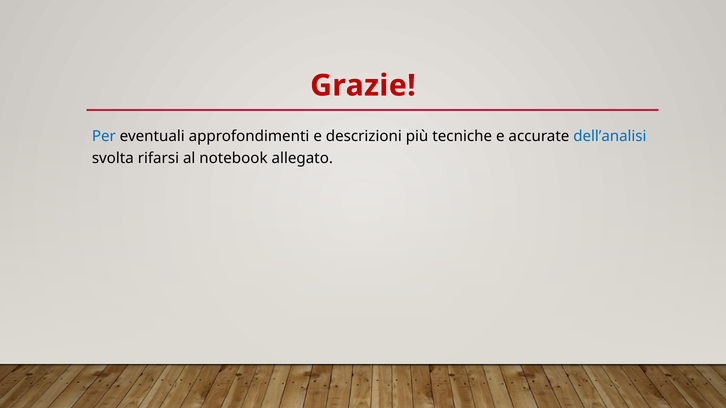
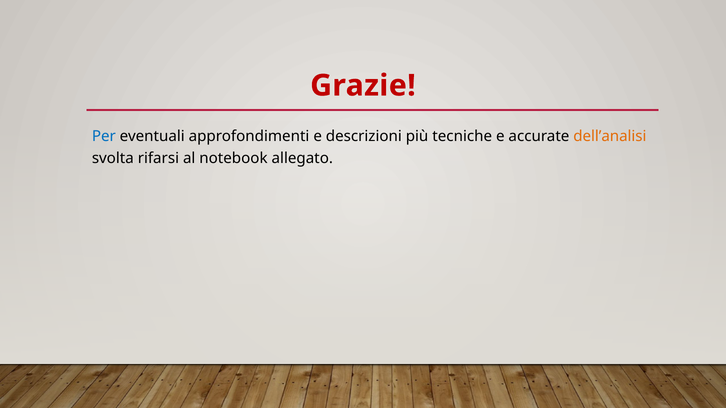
dell’analisi colour: blue -> orange
